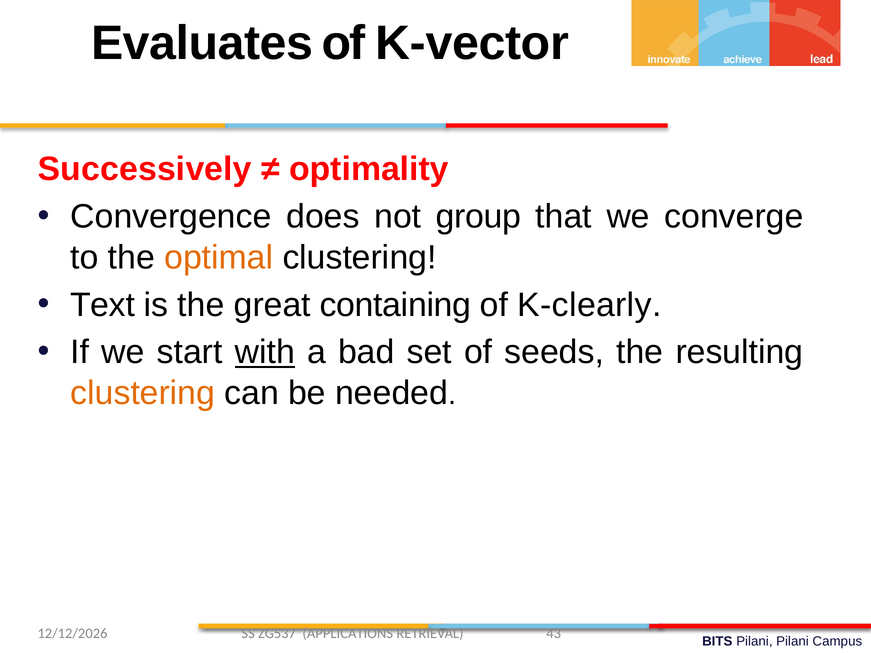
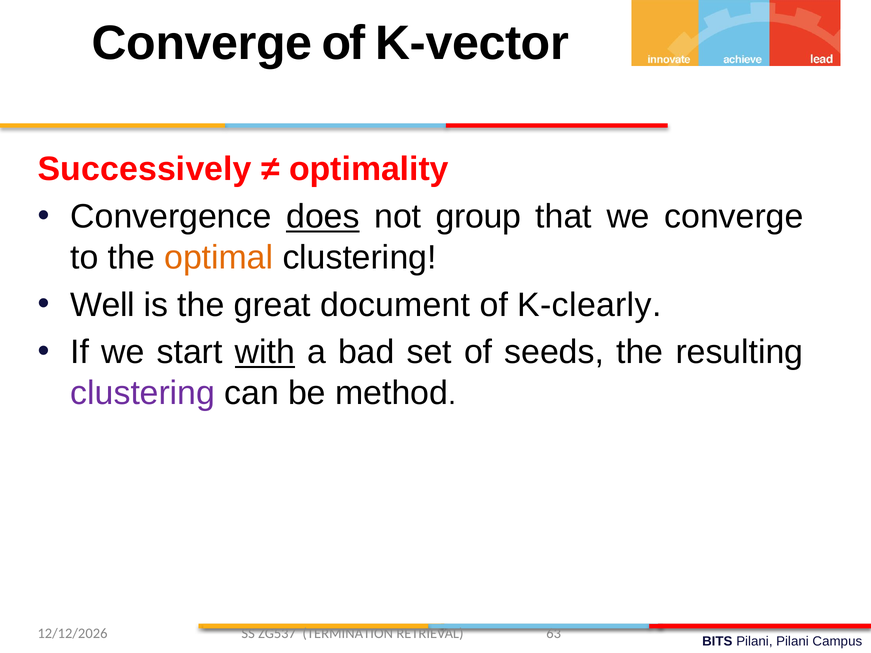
Evaluates at (202, 43): Evaluates -> Converge
does underline: none -> present
Text: Text -> Well
containing: containing -> document
clustering at (143, 393) colour: orange -> purple
needed: needed -> method
APPLICATIONS: APPLICATIONS -> TERMINATION
43: 43 -> 63
